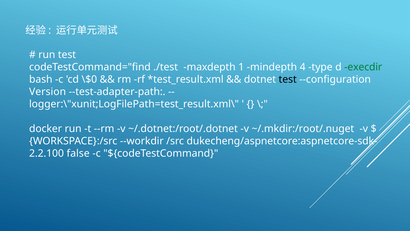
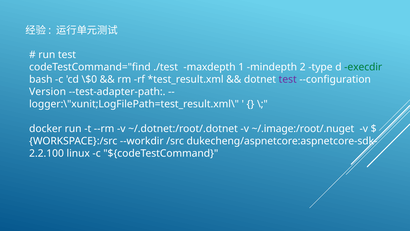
4: 4 -> 2
test at (288, 79) colour: black -> purple
~/.mkdir:/root/.nuget: ~/.mkdir:/root/.nuget -> ~/.image:/root/.nuget
false: false -> linux
